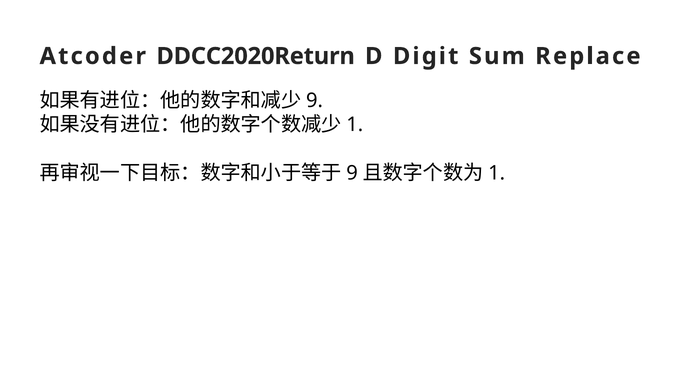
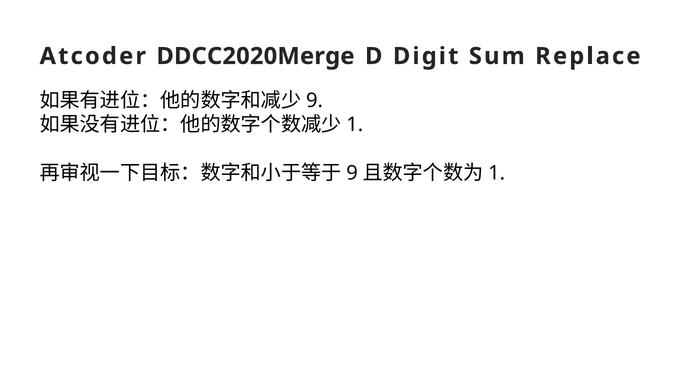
DDCC2020Return: DDCC2020Return -> DDCC2020Merge
